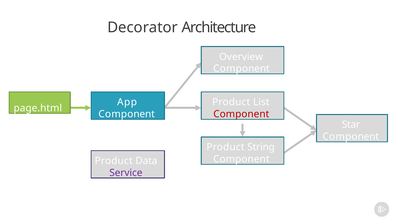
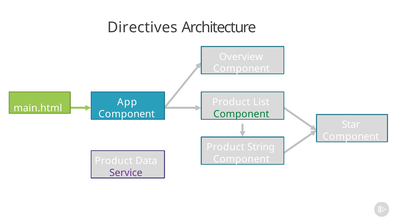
Decorator: Decorator -> Directives
page.html: page.html -> main.html
Component at (241, 114) colour: red -> green
